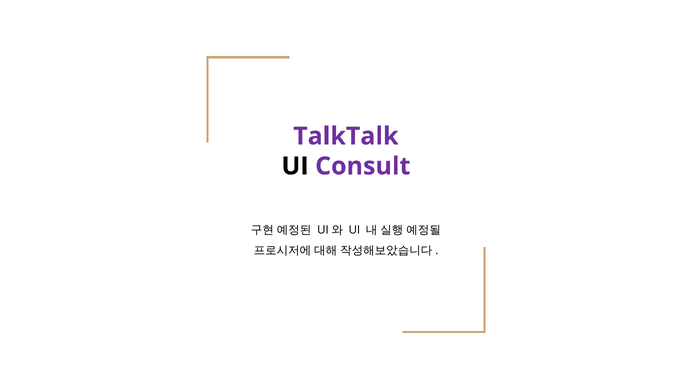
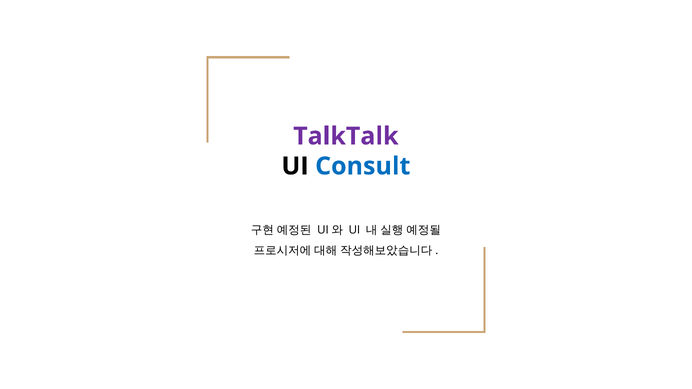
Consult colour: purple -> blue
